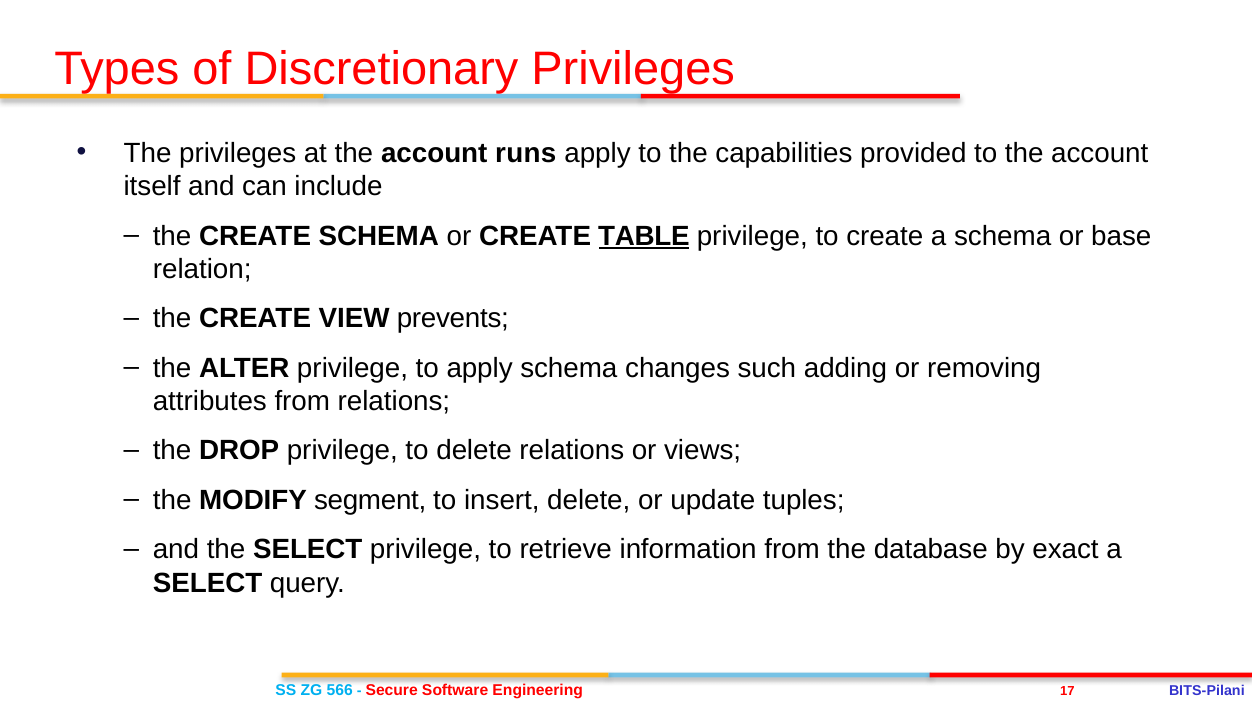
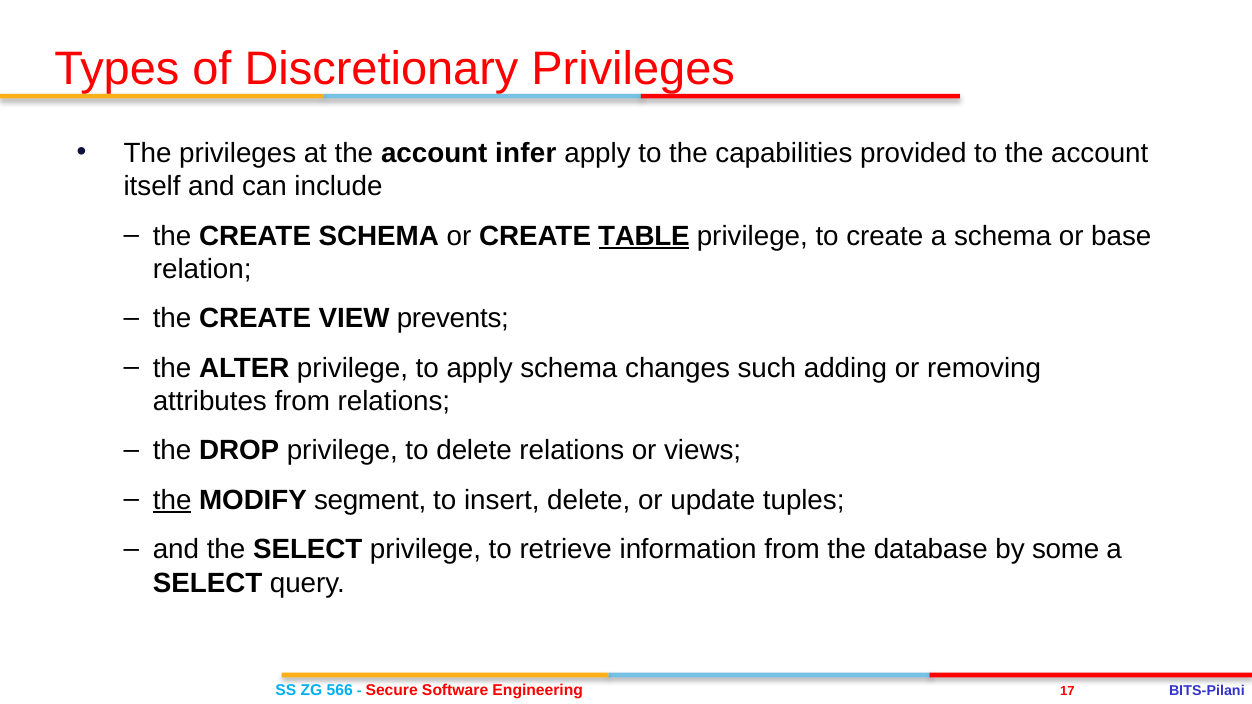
runs: runs -> infer
the at (172, 500) underline: none -> present
exact: exact -> some
